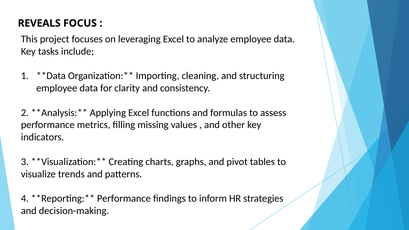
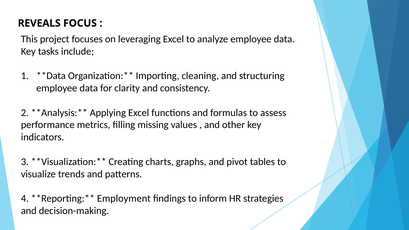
Performance at (124, 199): Performance -> Employment
